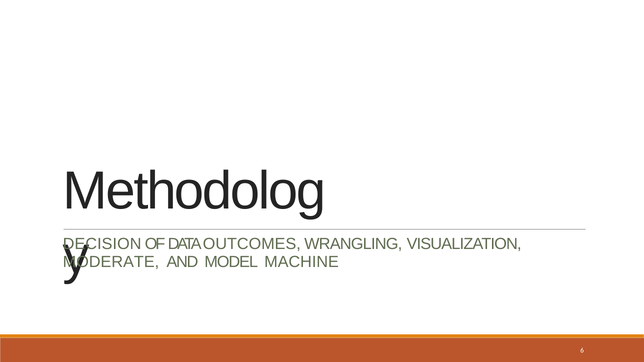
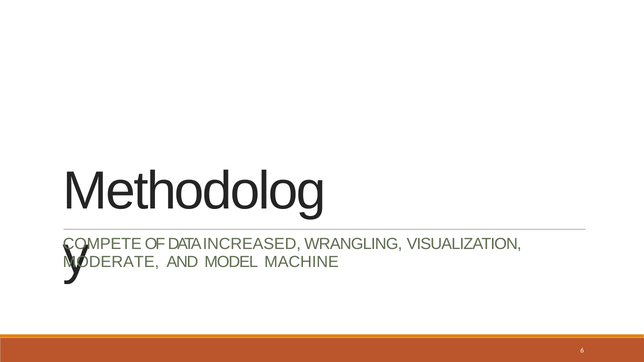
DECISION: DECISION -> COMPETE
OUTCOMES: OUTCOMES -> INCREASED
